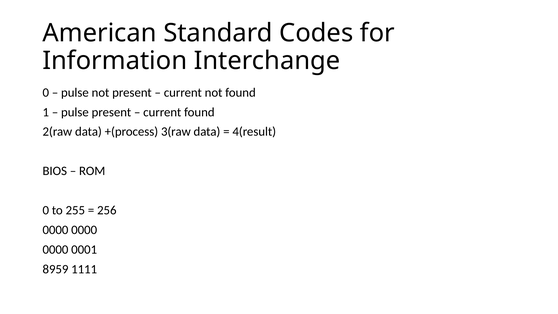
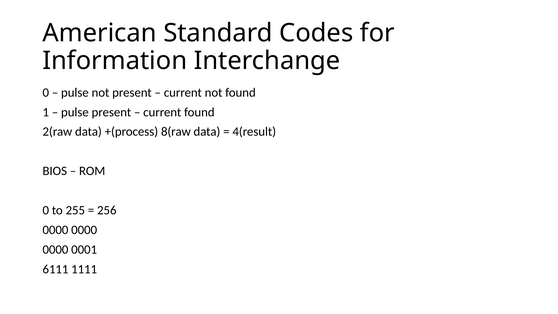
3(raw: 3(raw -> 8(raw
8959: 8959 -> 6111
